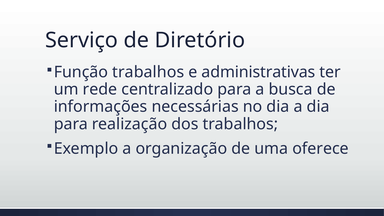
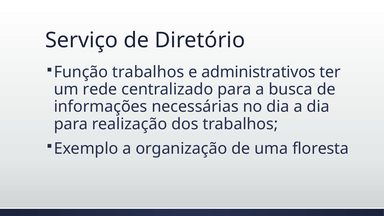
administrativas: administrativas -> administrativos
oferece: oferece -> floresta
